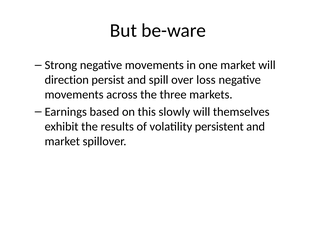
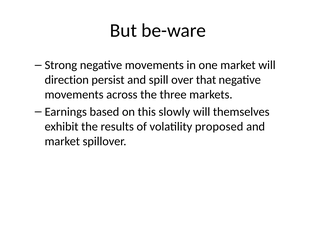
loss: loss -> that
persistent: persistent -> proposed
